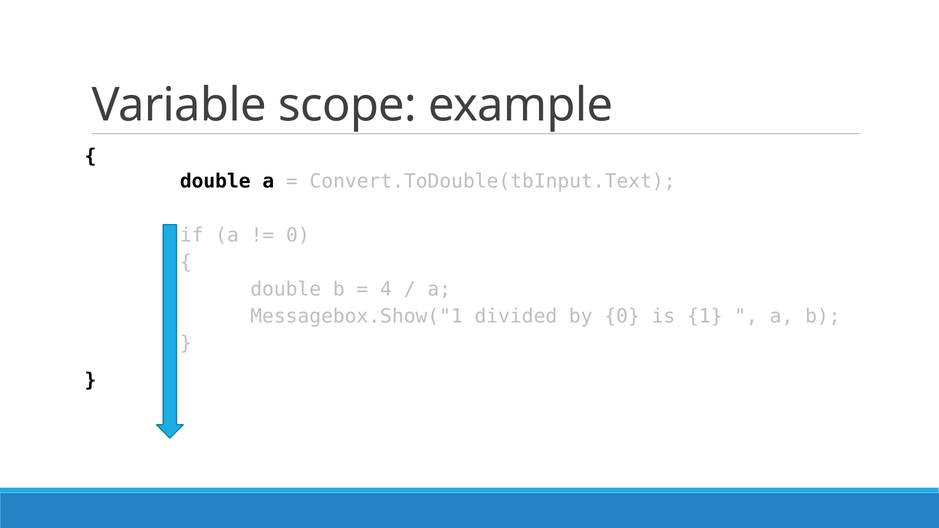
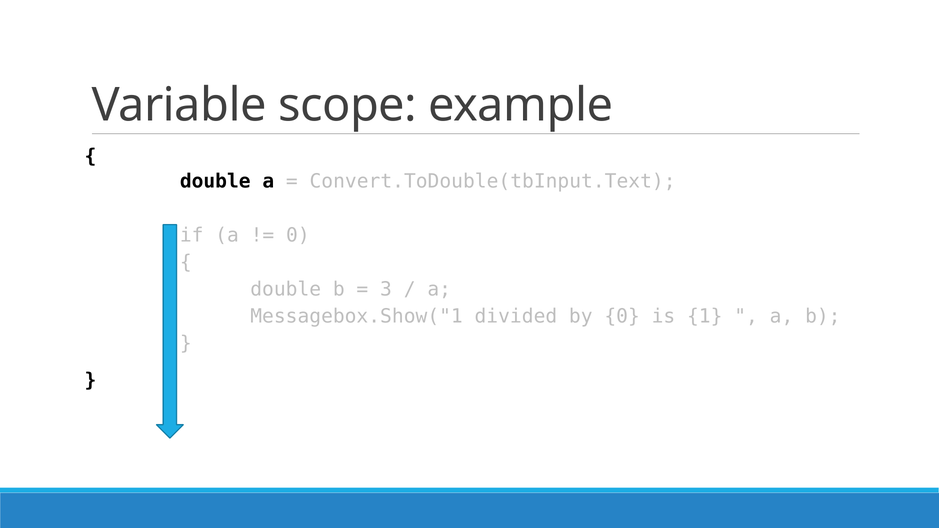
4: 4 -> 3
